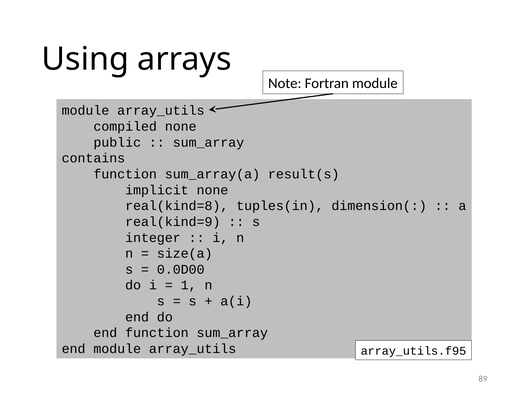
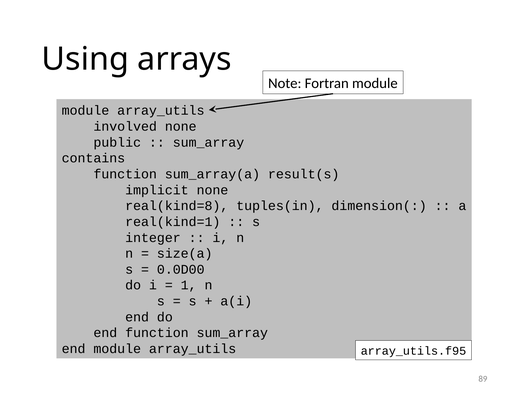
compiled: compiled -> involved
real(kind=9: real(kind=9 -> real(kind=1
